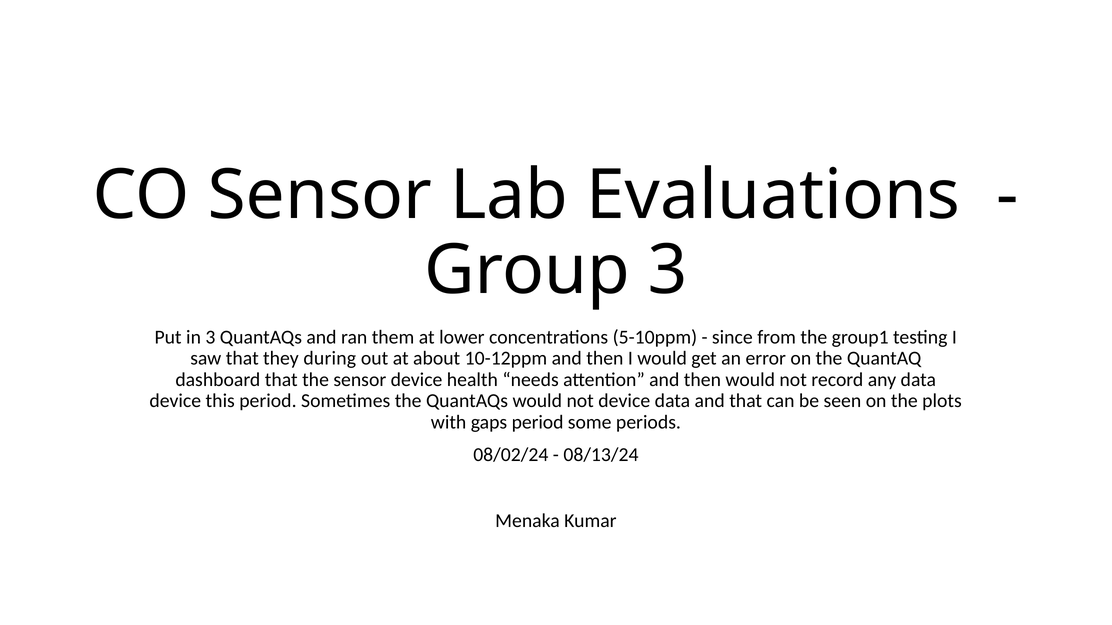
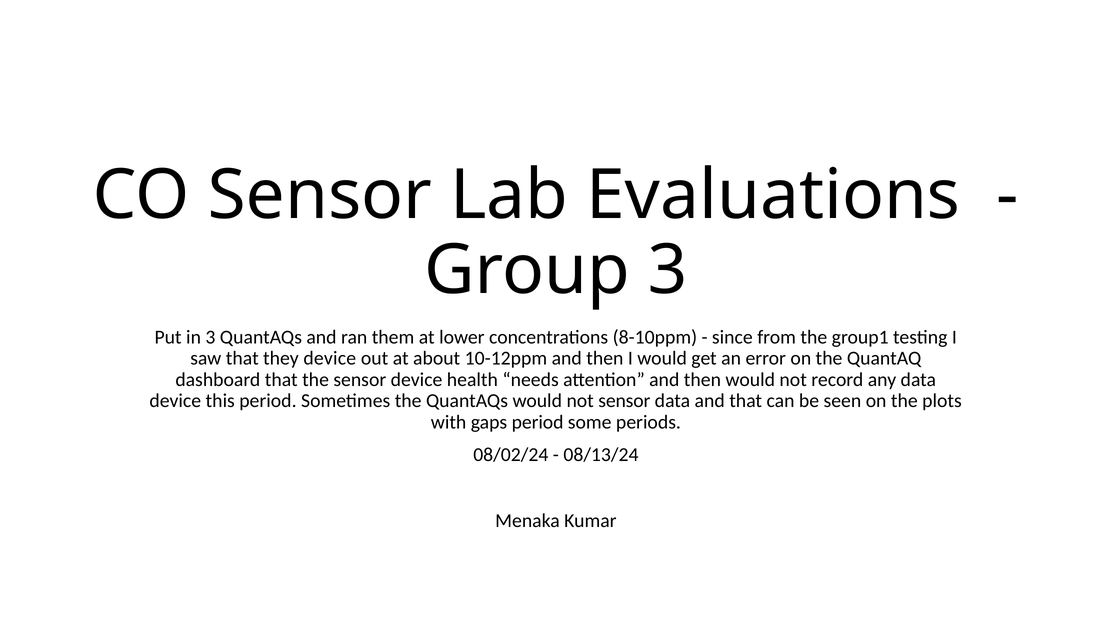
5-10ppm: 5-10ppm -> 8-10ppm
they during: during -> device
not device: device -> sensor
